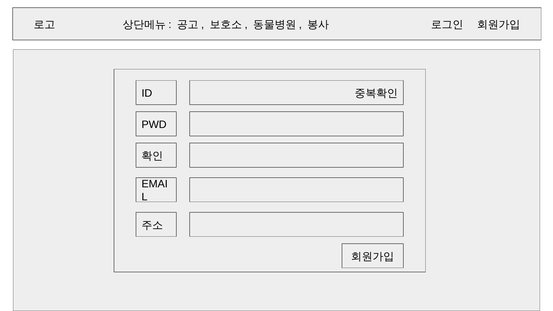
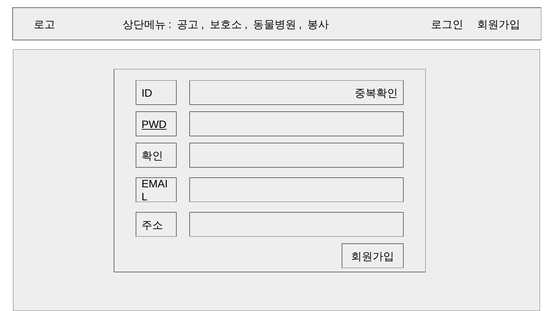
PWD underline: none -> present
